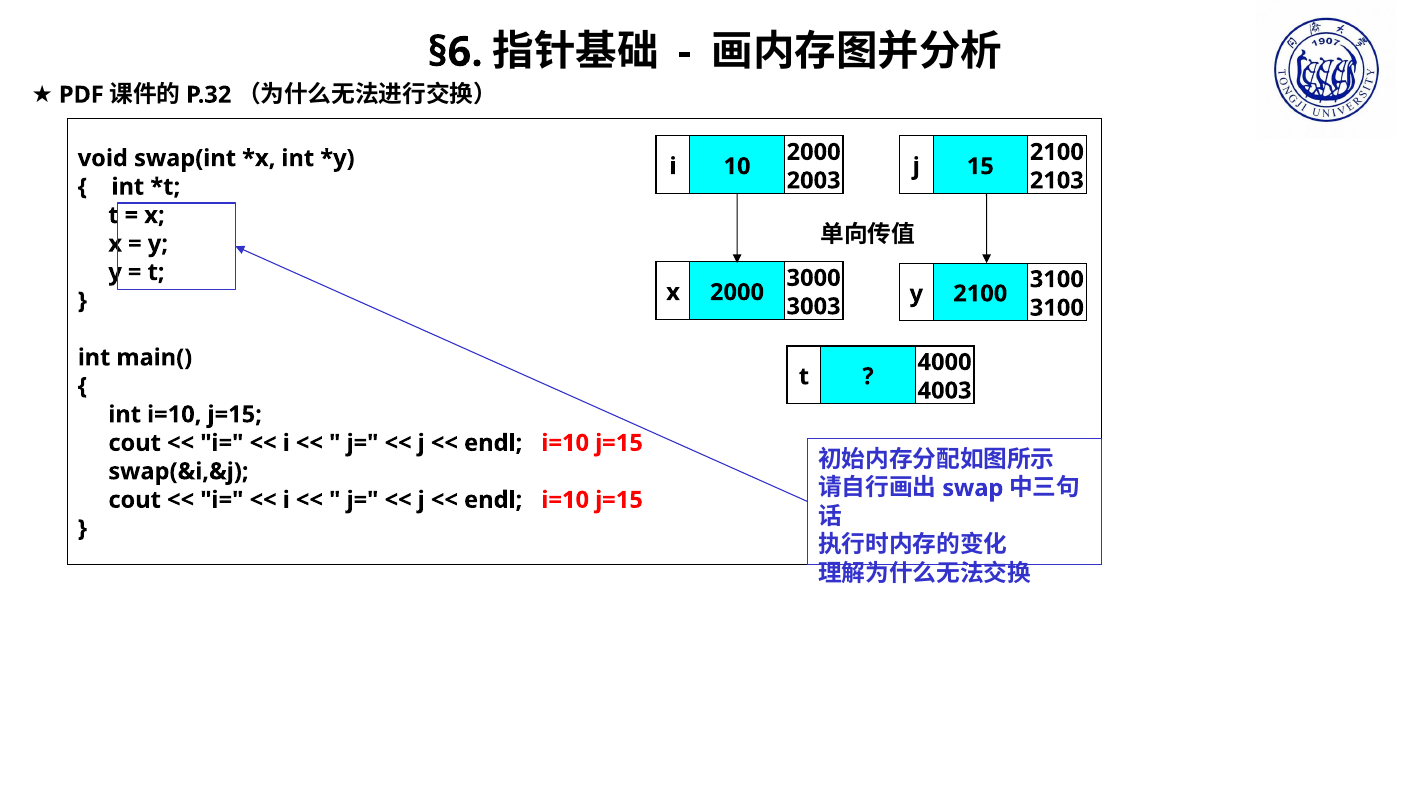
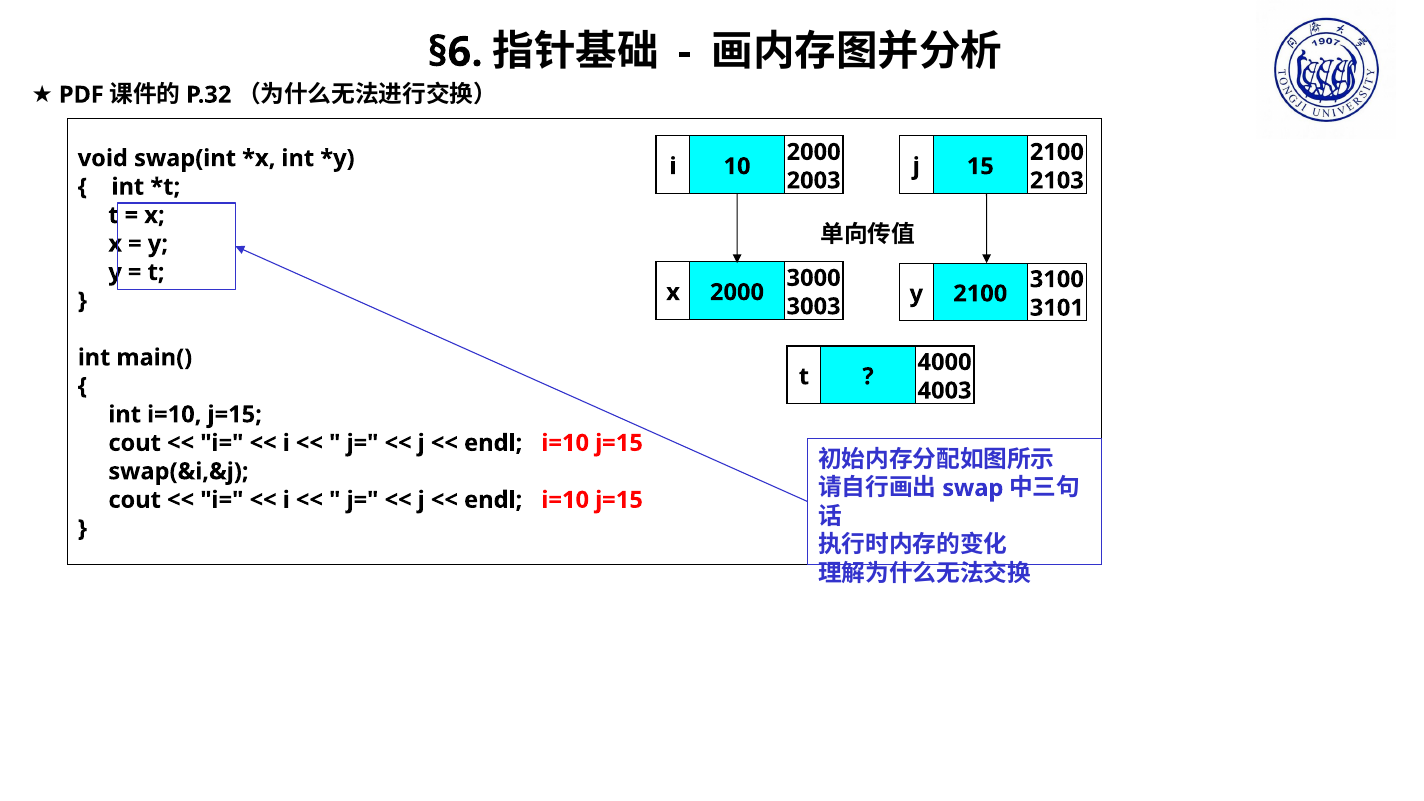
3100 at (1057, 308): 3100 -> 3101
